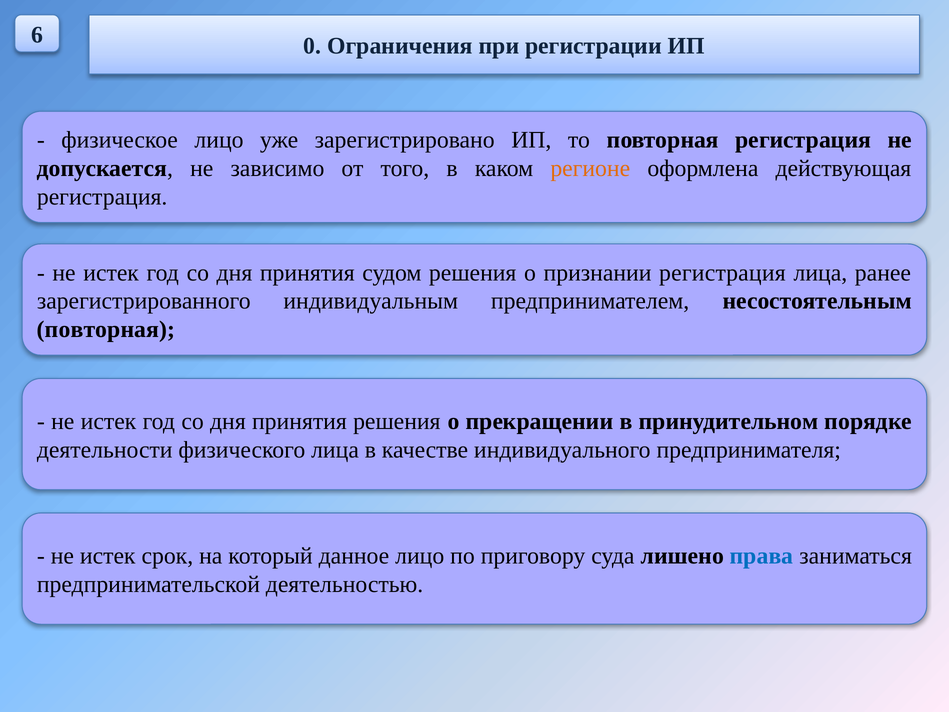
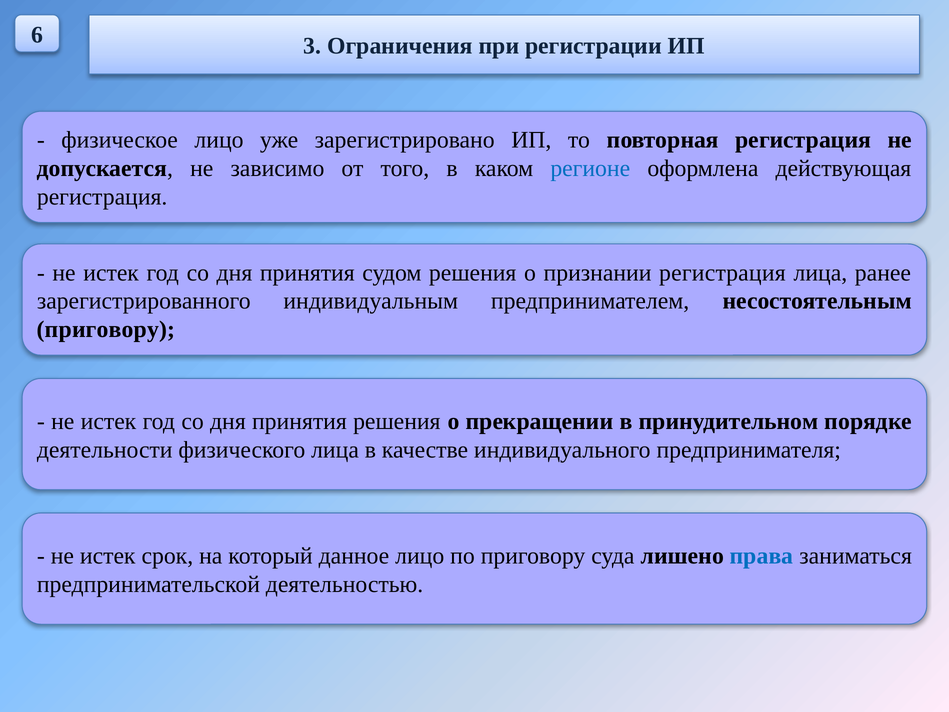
0: 0 -> 3
регионе colour: orange -> blue
повторная at (106, 330): повторная -> приговору
